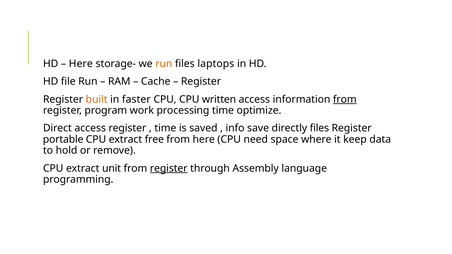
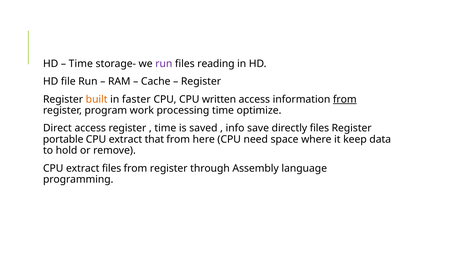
Here at (81, 64): Here -> Time
run at (164, 64) colour: orange -> purple
laptops: laptops -> reading
free: free -> that
extract unit: unit -> files
register at (169, 168) underline: present -> none
